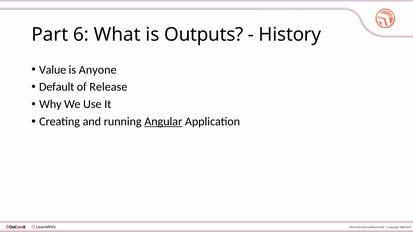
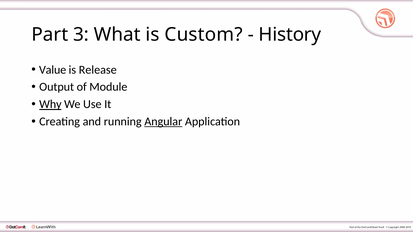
6: 6 -> 3
Outputs: Outputs -> Custom
Anyone: Anyone -> Release
Default: Default -> Output
Release: Release -> Module
Why underline: none -> present
